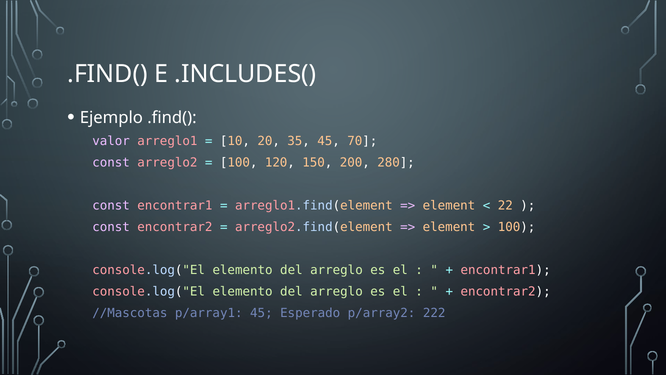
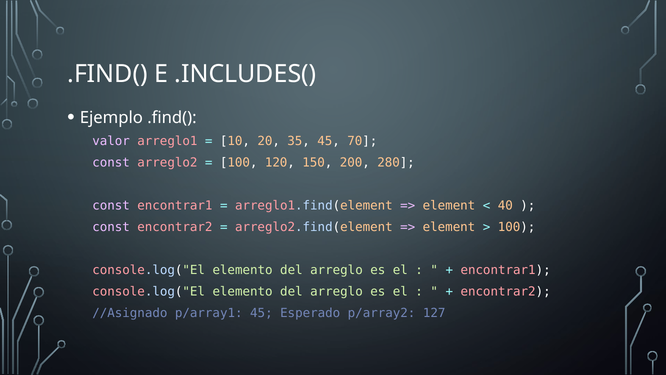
22: 22 -> 40
//Mascotas: //Mascotas -> //Asignado
222: 222 -> 127
